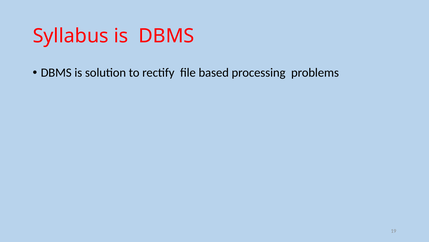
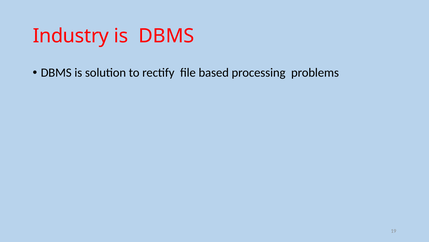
Syllabus: Syllabus -> Industry
